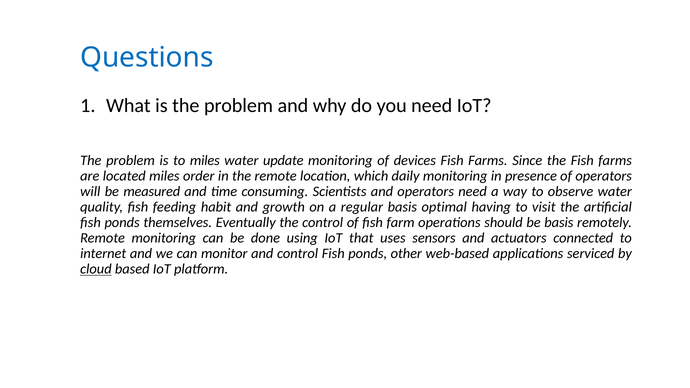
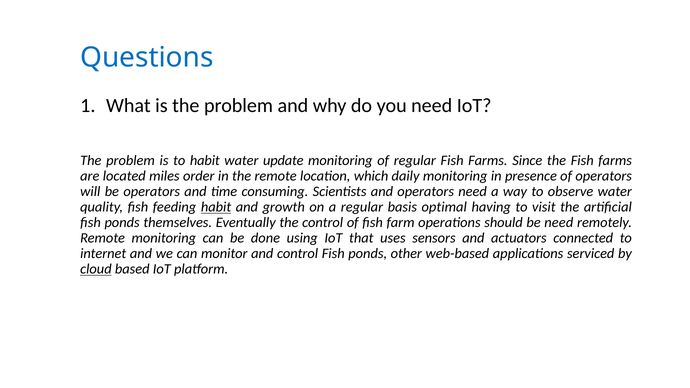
to miles: miles -> habit
of devices: devices -> regular
be measured: measured -> operators
habit at (216, 207) underline: none -> present
be basis: basis -> need
